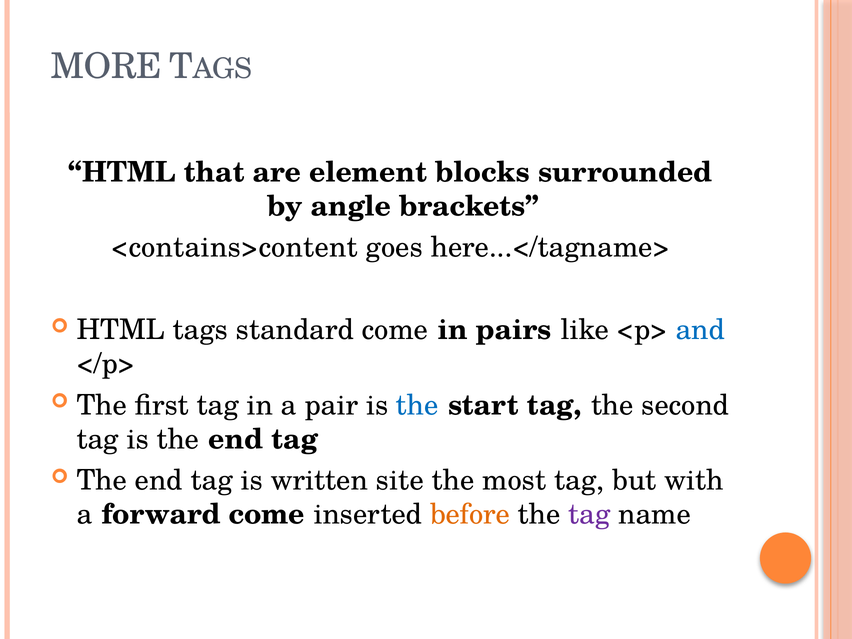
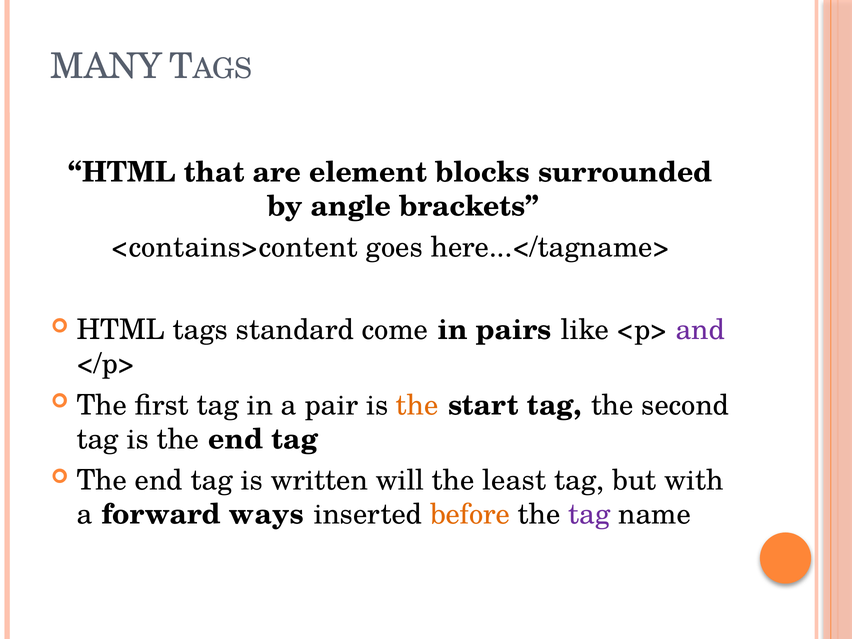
MORE: MORE -> MANY
and colour: blue -> purple
the at (417, 405) colour: blue -> orange
site: site -> will
most: most -> least
forward come: come -> ways
